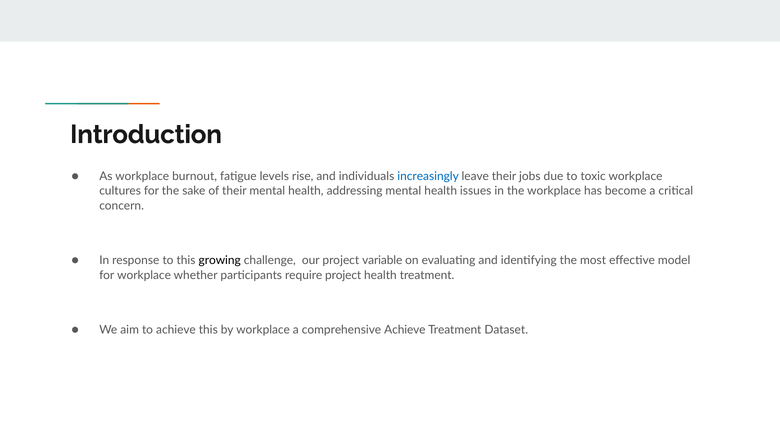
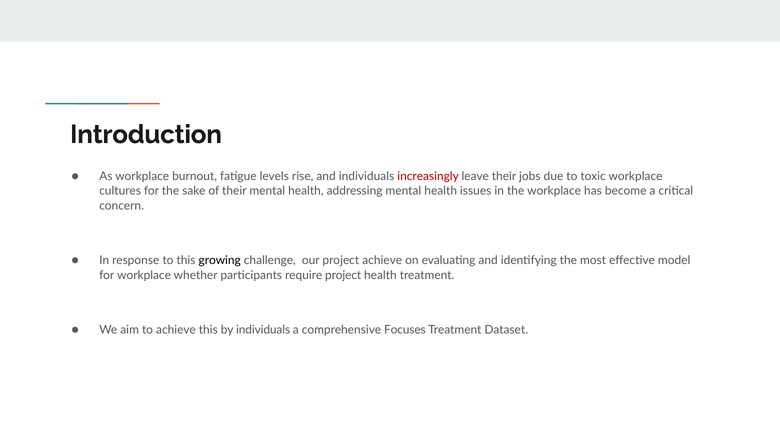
increasingly colour: blue -> red
project variable: variable -> achieve
by workplace: workplace -> individuals
comprehensive Achieve: Achieve -> Focuses
